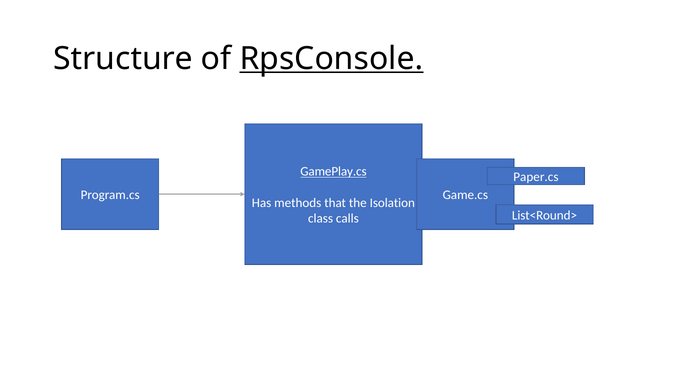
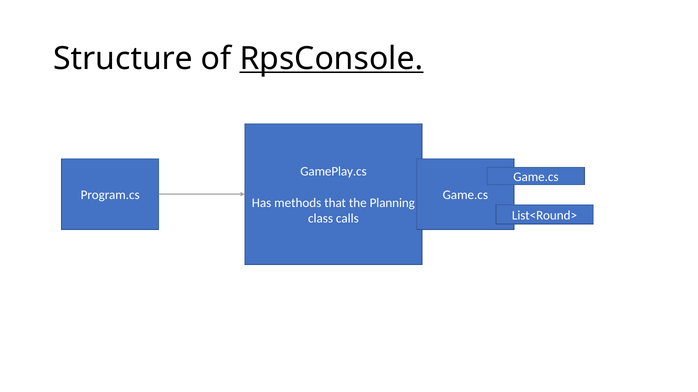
GamePlay.cs underline: present -> none
Paper.cs at (536, 177): Paper.cs -> Game.cs
Isolation: Isolation -> Planning
